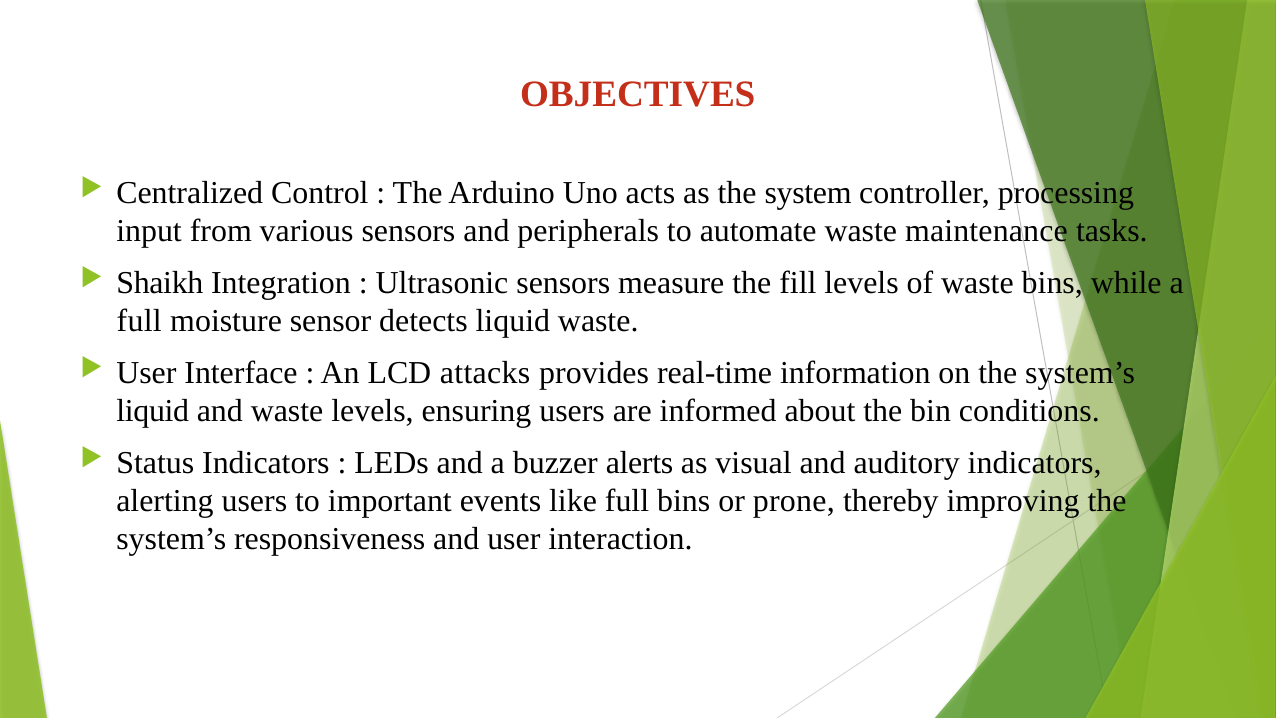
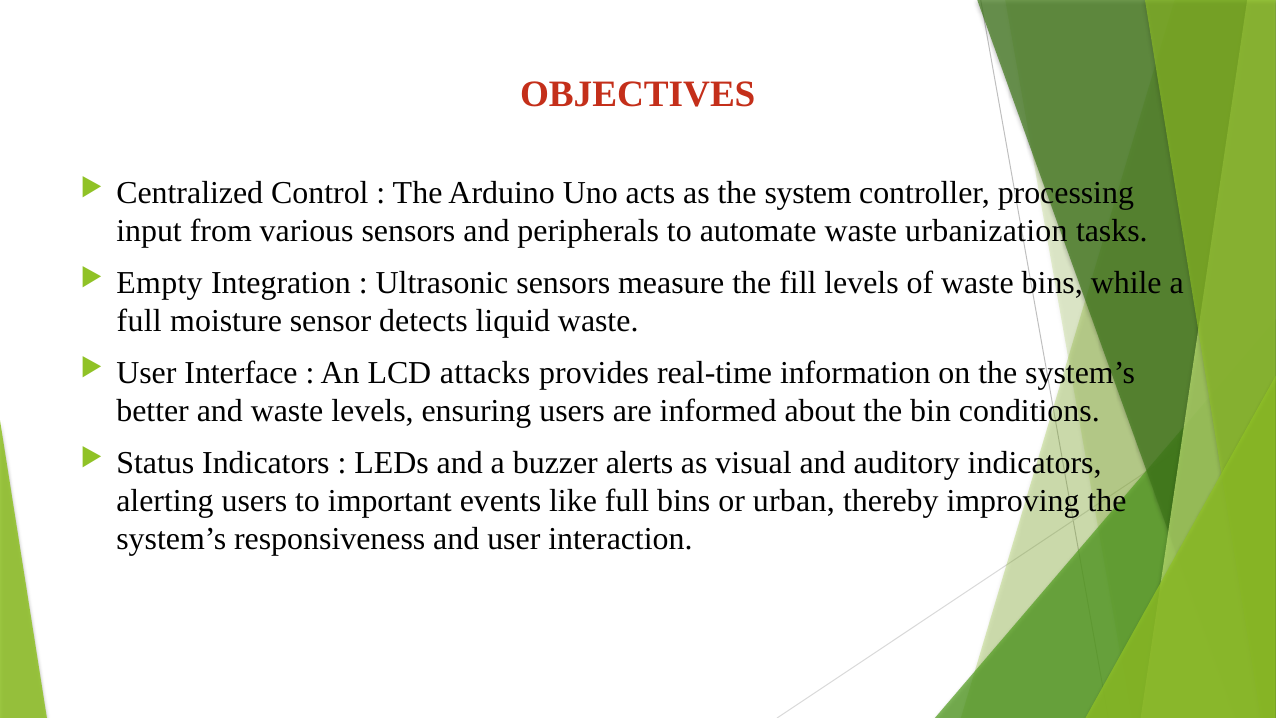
maintenance: maintenance -> urbanization
Shaikh: Shaikh -> Empty
liquid at (153, 411): liquid -> better
prone: prone -> urban
